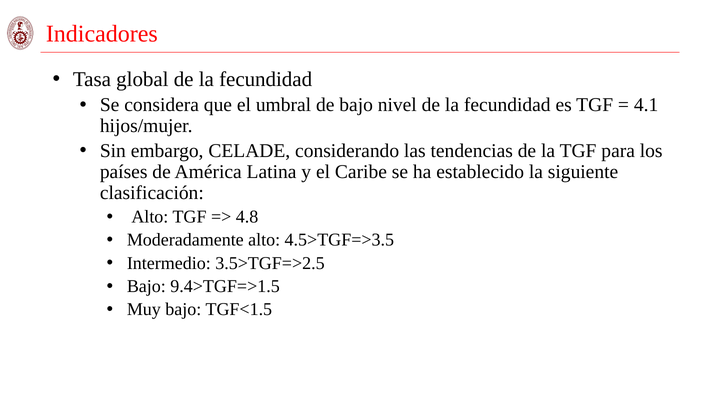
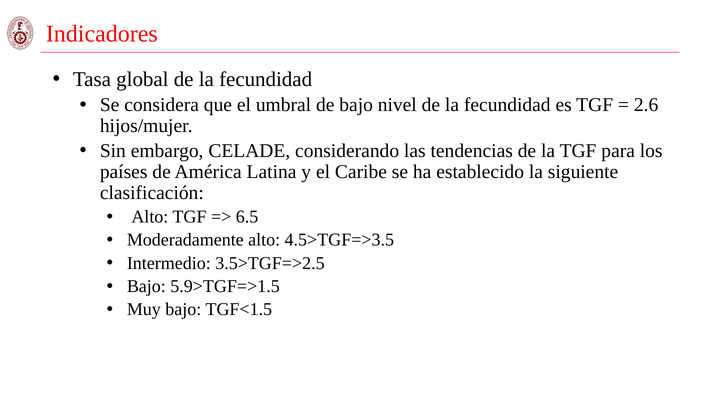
4.1: 4.1 -> 2.6
4.8: 4.8 -> 6.5
9.4>TGF=>1.5: 9.4>TGF=>1.5 -> 5.9>TGF=>1.5
